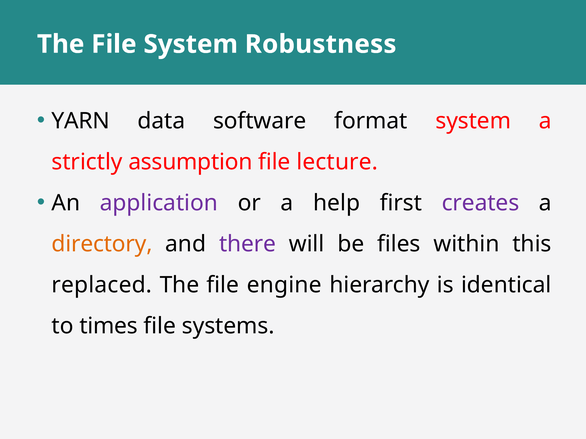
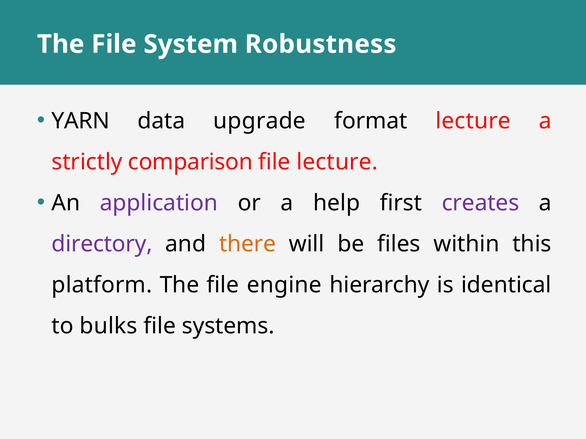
software: software -> upgrade
format system: system -> lecture
assumption: assumption -> comparison
directory colour: orange -> purple
there colour: purple -> orange
replaced: replaced -> platform
times: times -> bulks
